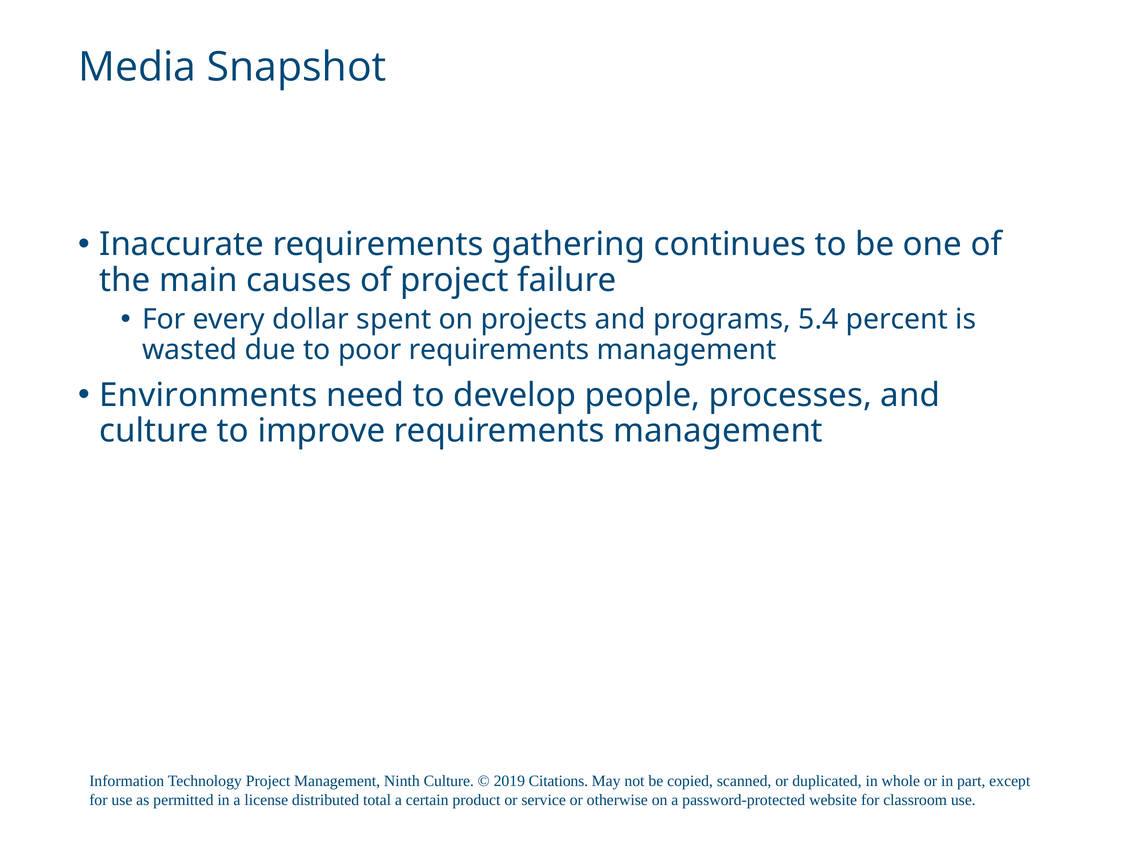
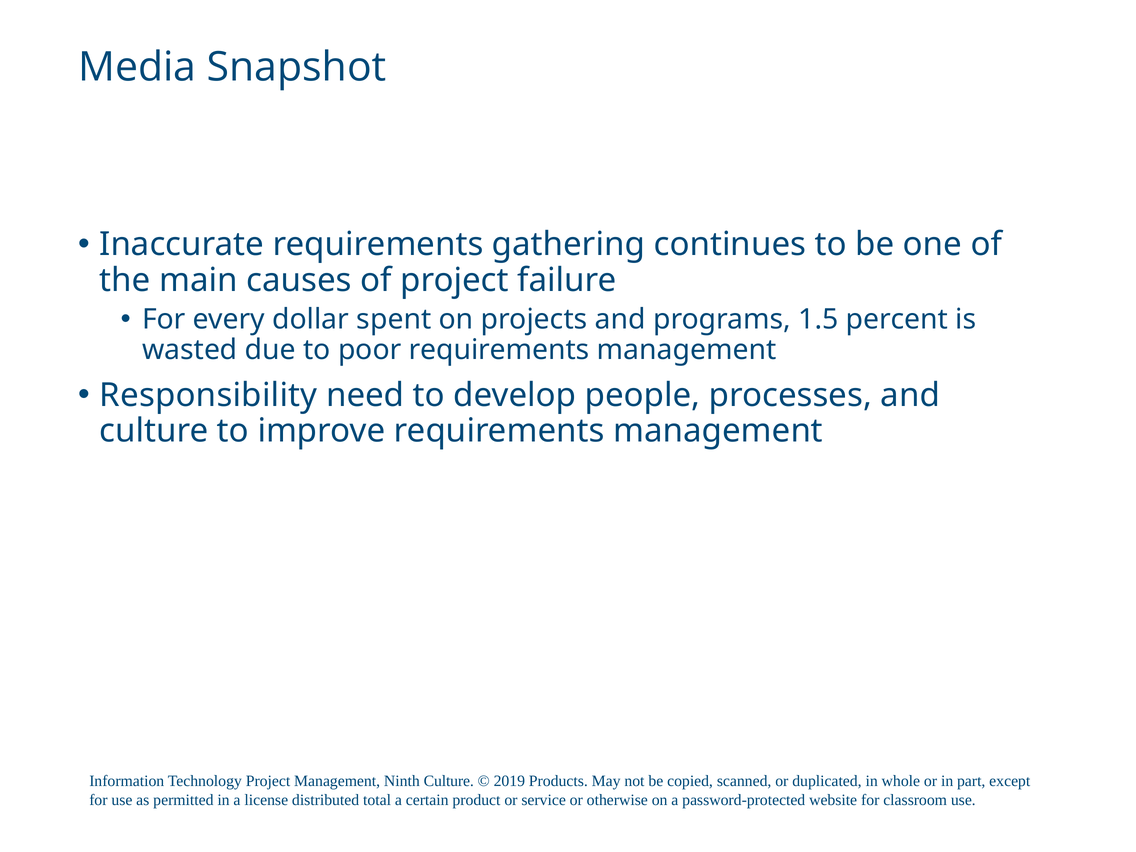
5.4: 5.4 -> 1.5
Environments: Environments -> Responsibility
Citations: Citations -> Products
